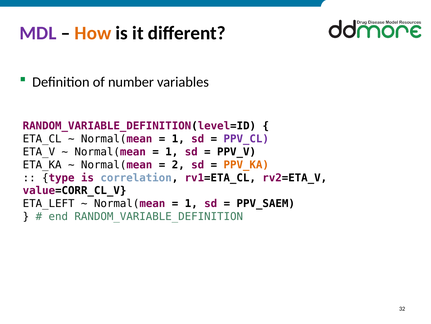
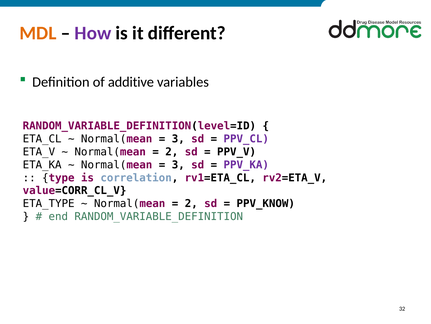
MDL colour: purple -> orange
How colour: orange -> purple
number: number -> additive
1 at (178, 139): 1 -> 3
1 at (172, 152): 1 -> 2
2 at (178, 164): 2 -> 3
PPV_KA colour: orange -> purple
ETA_LEFT: ETA_LEFT -> ETA_TYPE
1 at (191, 203): 1 -> 2
PPV_SAEM: PPV_SAEM -> PPV_KNOW
